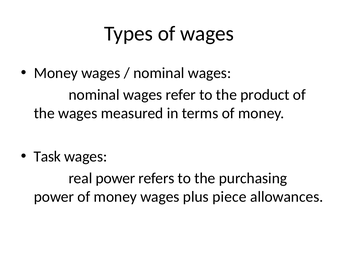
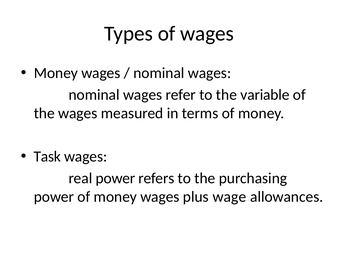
product: product -> variable
piece: piece -> wage
